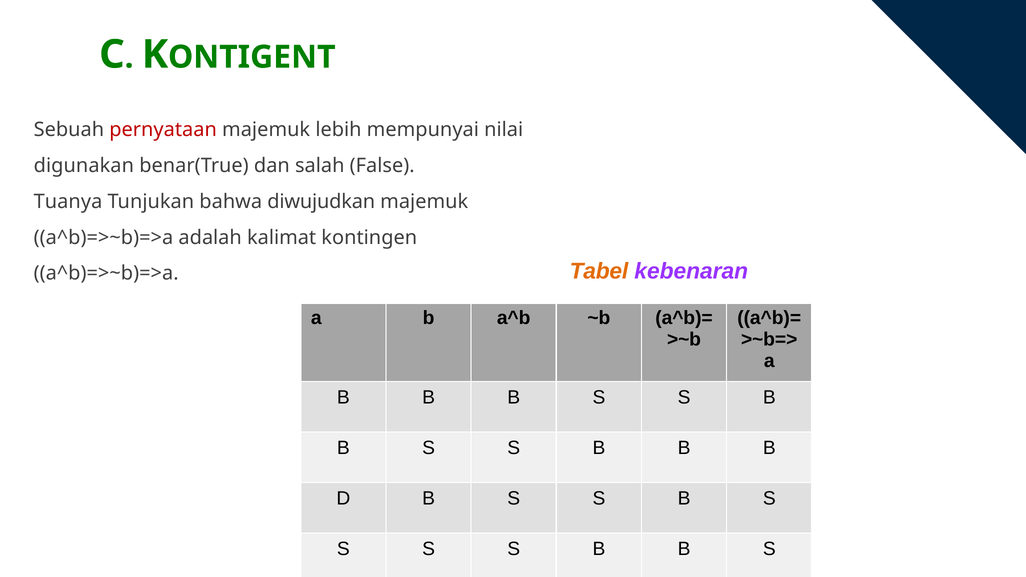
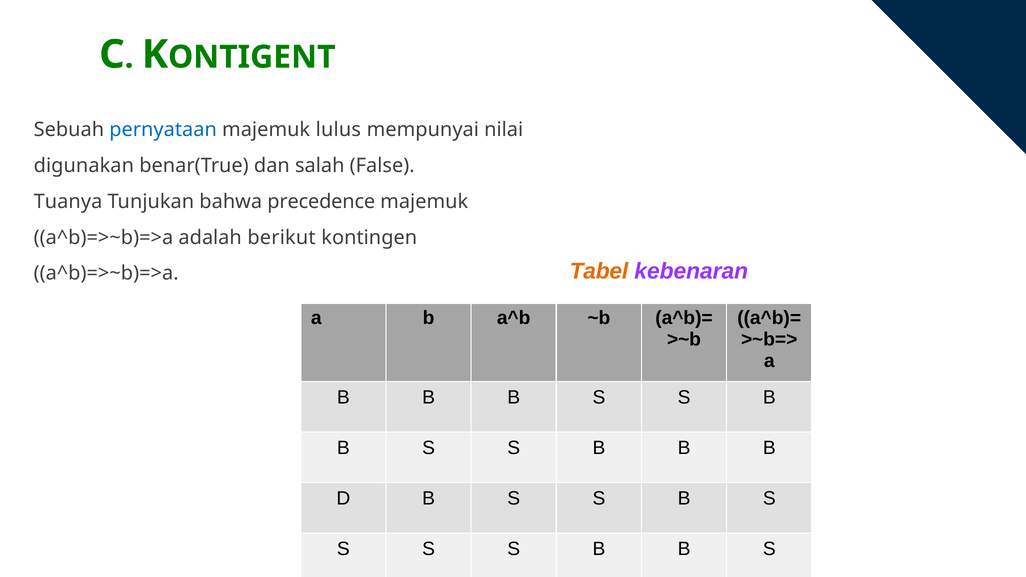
pernyataan colour: red -> blue
lebih: lebih -> lulus
diwujudkan: diwujudkan -> precedence
kalimat: kalimat -> berikut
